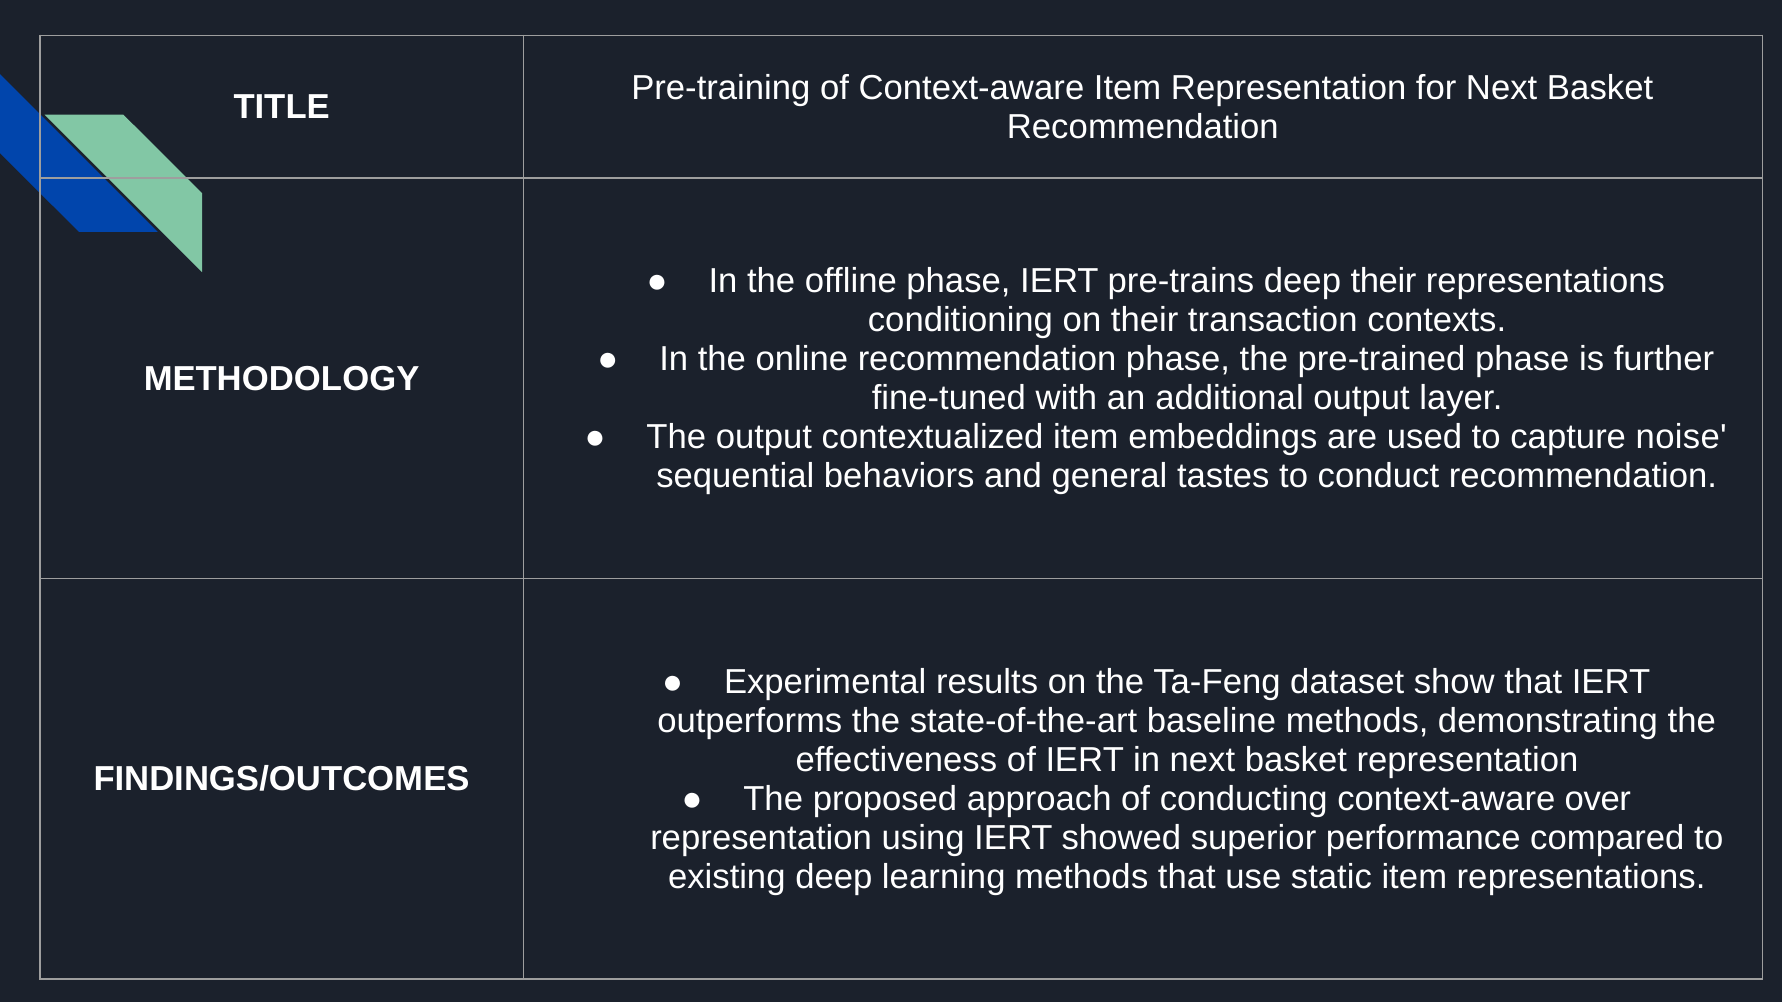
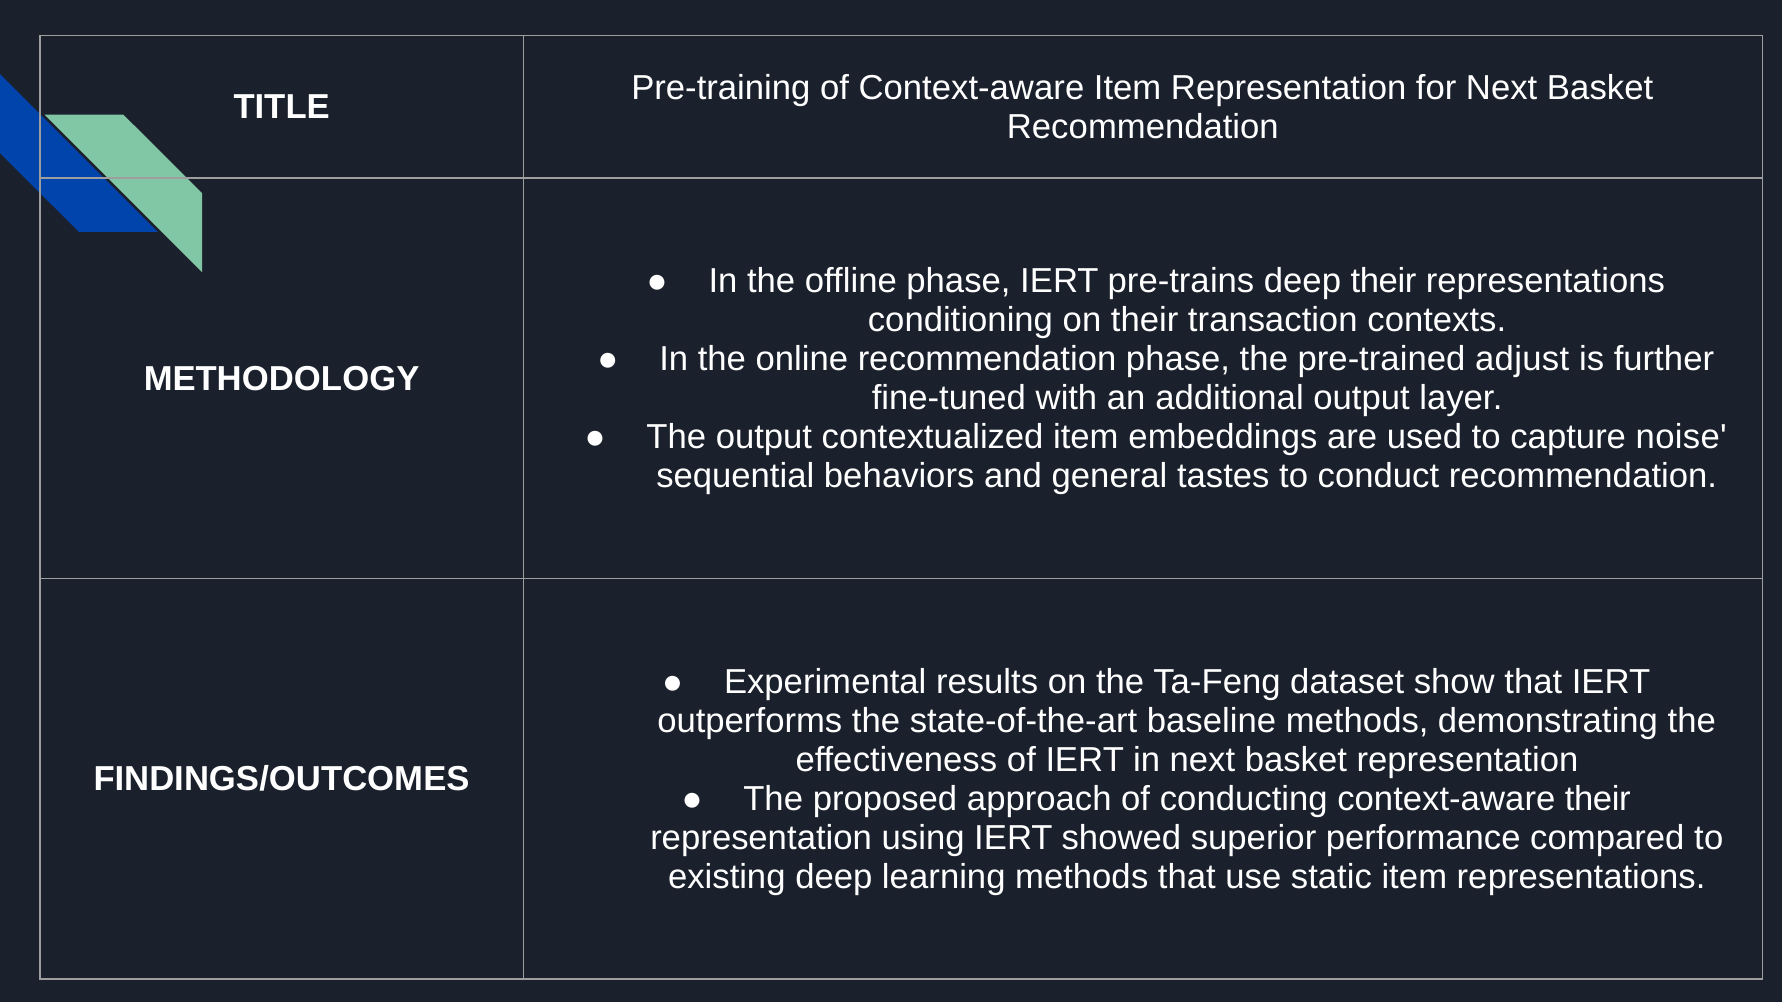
pre-trained phase: phase -> adjust
context-aware over: over -> their
